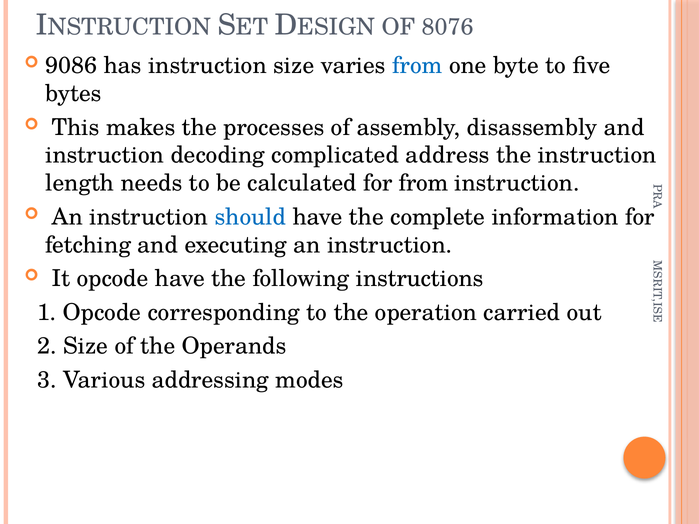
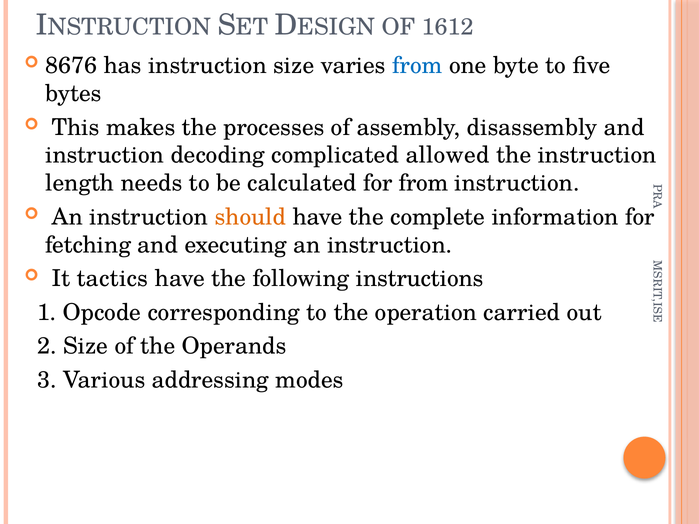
8076: 8076 -> 1612
9086: 9086 -> 8676
address: address -> allowed
should colour: blue -> orange
It opcode: opcode -> tactics
